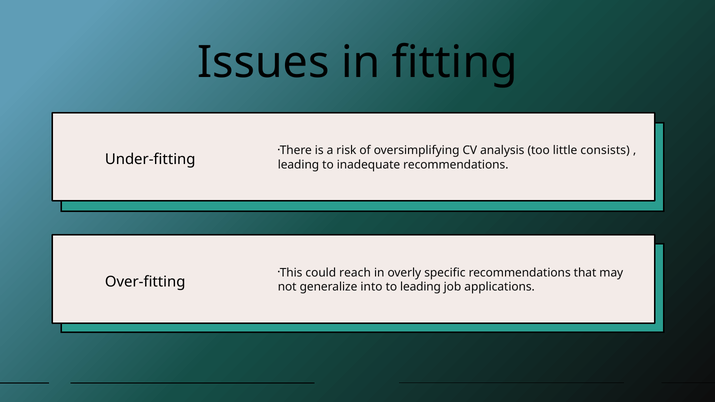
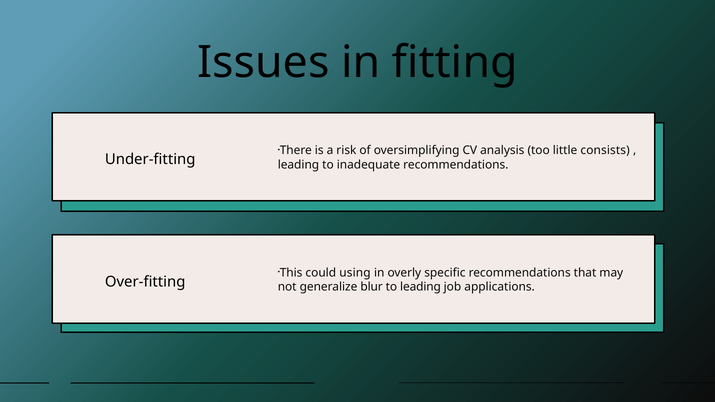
reach: reach -> using
into: into -> blur
